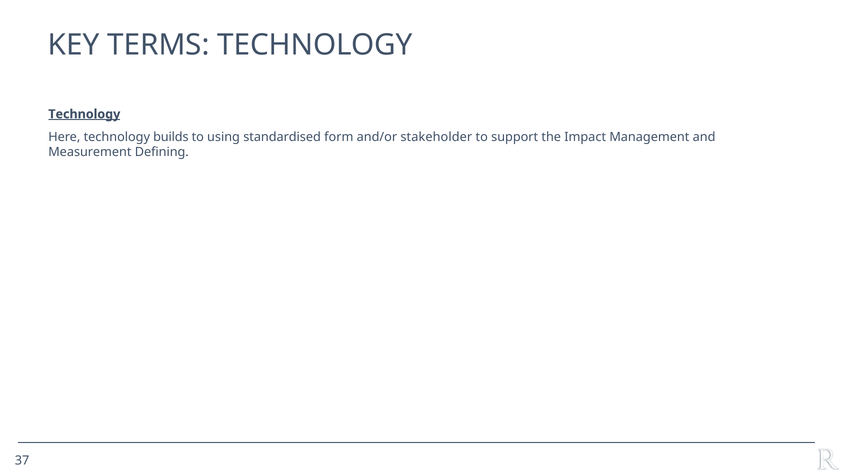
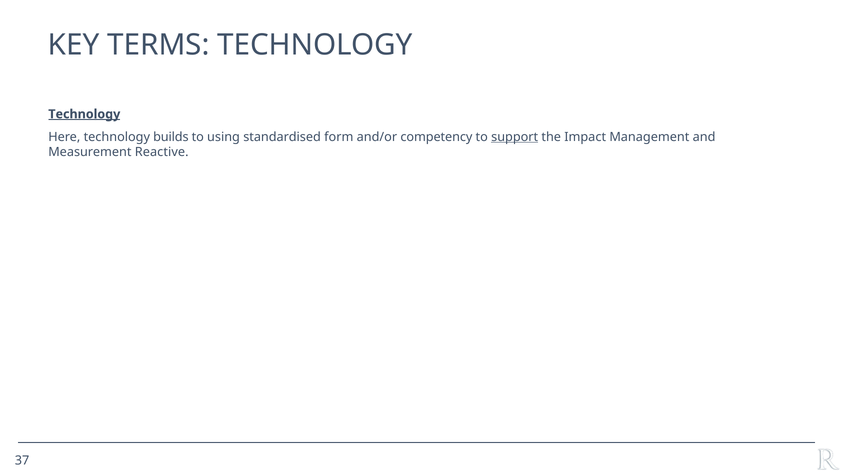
stakeholder: stakeholder -> competency
support underline: none -> present
Defining: Defining -> Reactive
